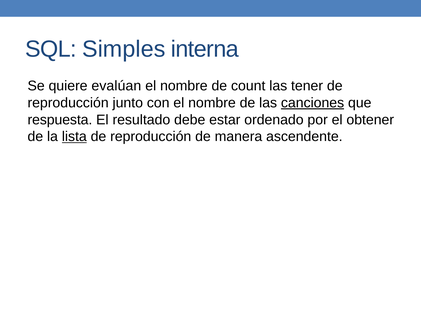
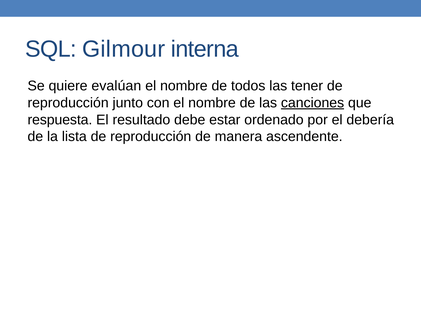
Simples: Simples -> Gilmour
count: count -> todos
obtener: obtener -> debería
lista underline: present -> none
